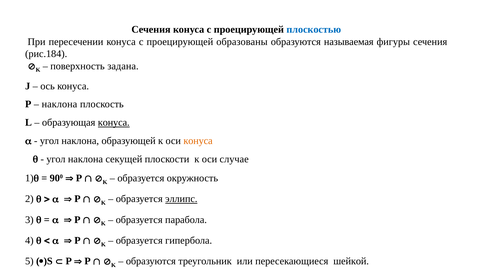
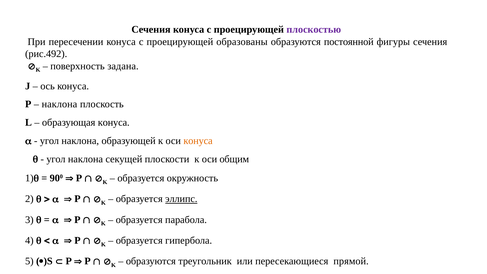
плоскостью colour: blue -> purple
называемая: называемая -> постоянной
рис.184: рис.184 -> рис.492
конуса at (114, 122) underline: present -> none
случае: случае -> общим
шейкой: шейкой -> прямой
